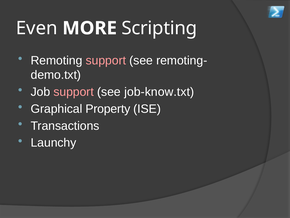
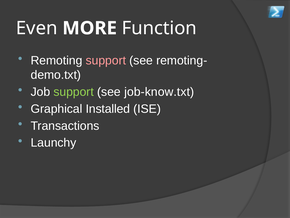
Scripting: Scripting -> Function
support at (74, 92) colour: pink -> light green
Property: Property -> Installed
